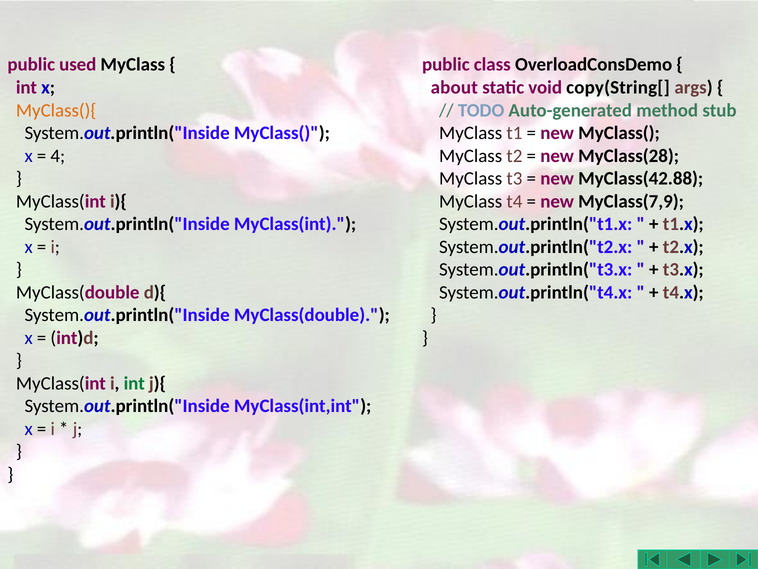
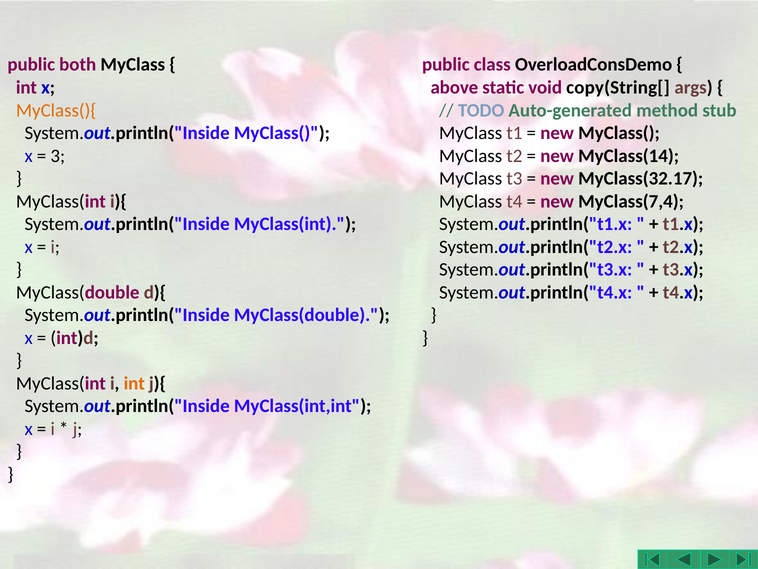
used: used -> both
about: about -> above
4: 4 -> 3
MyClass(28: MyClass(28 -> MyClass(14
MyClass(42.88: MyClass(42.88 -> MyClass(32.17
MyClass(7,9: MyClass(7,9 -> MyClass(7,4
int at (134, 383) colour: green -> orange
